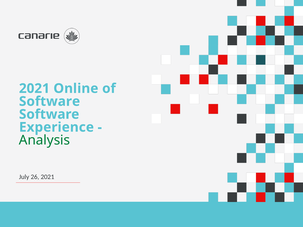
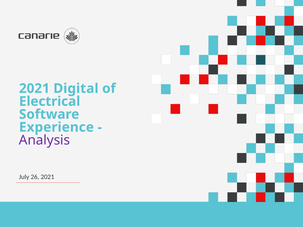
Online: Online -> Digital
Software at (50, 101): Software -> Electrical
Analysis colour: green -> purple
